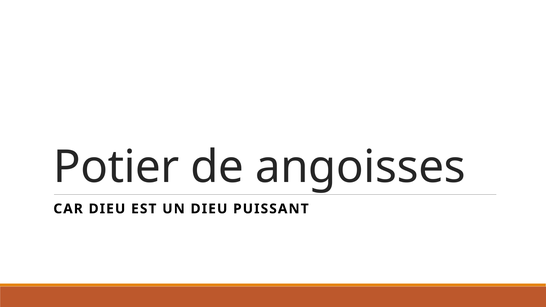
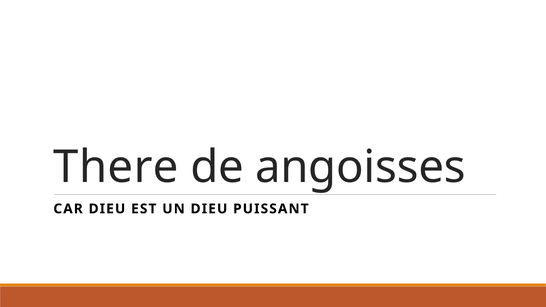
Potier: Potier -> There
